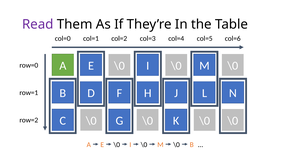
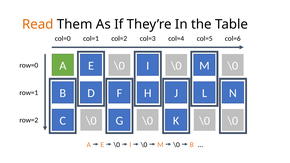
Read colour: purple -> orange
